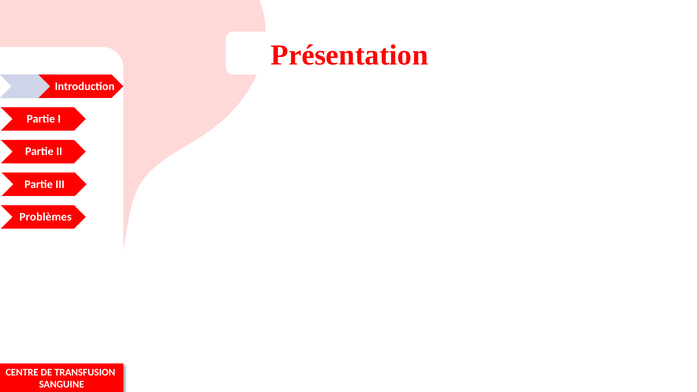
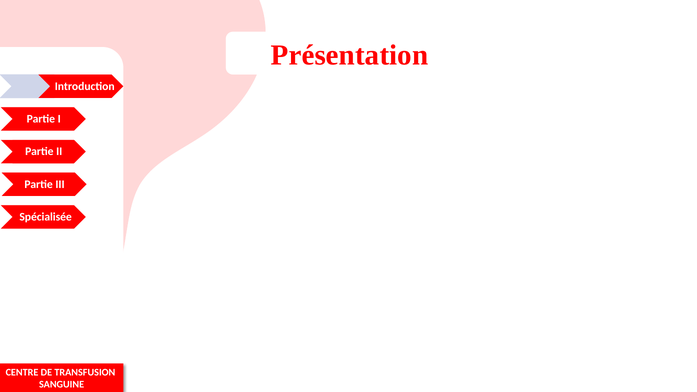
Problèmes: Problèmes -> Spécialisée
